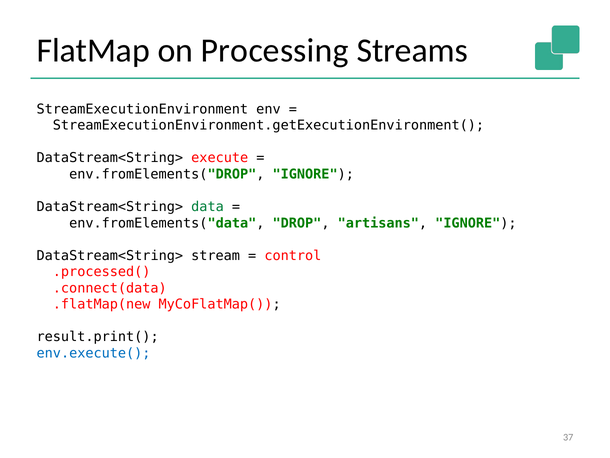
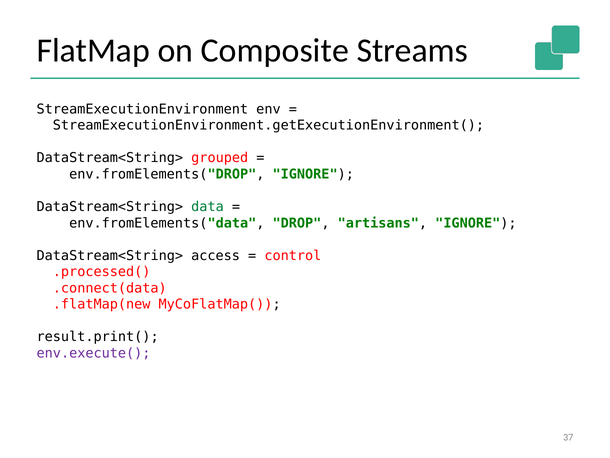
Processing: Processing -> Composite
execute: execute -> grouped
stream: stream -> access
env.execute( colour: blue -> purple
